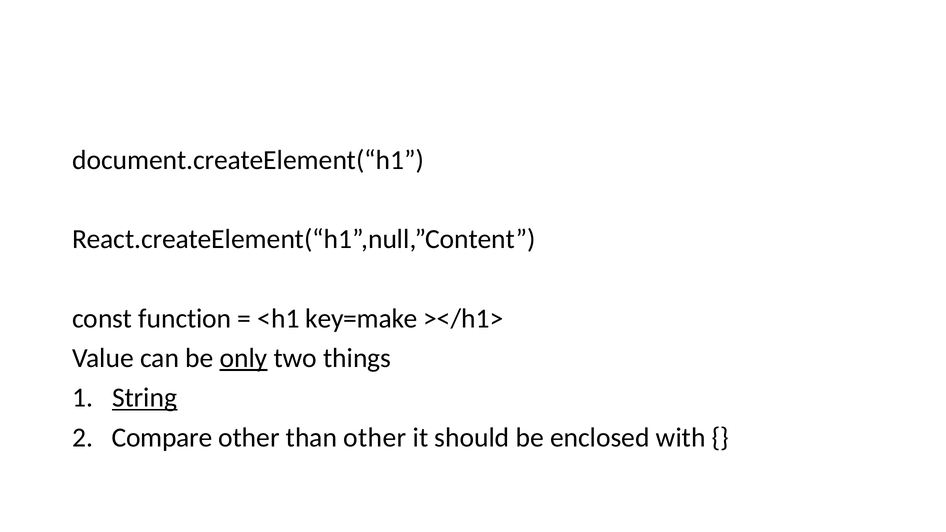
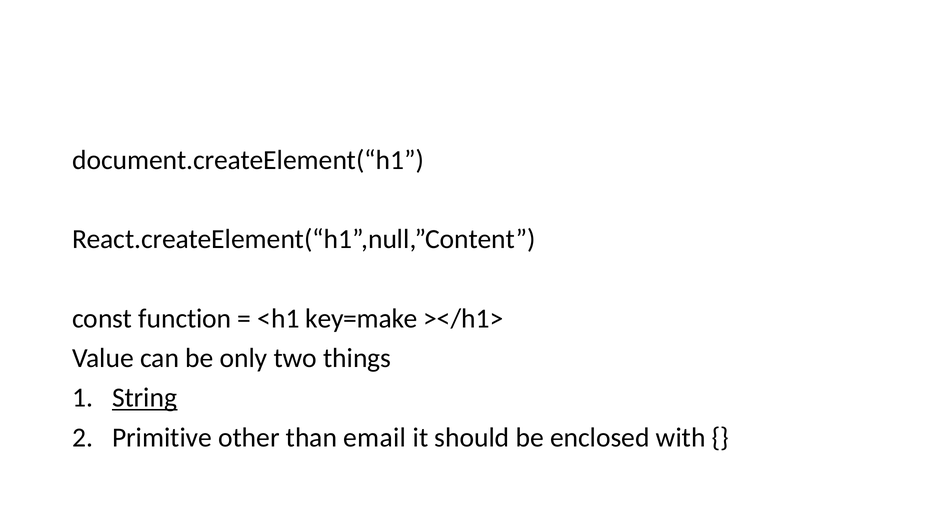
only underline: present -> none
Compare: Compare -> Primitive
than other: other -> email
